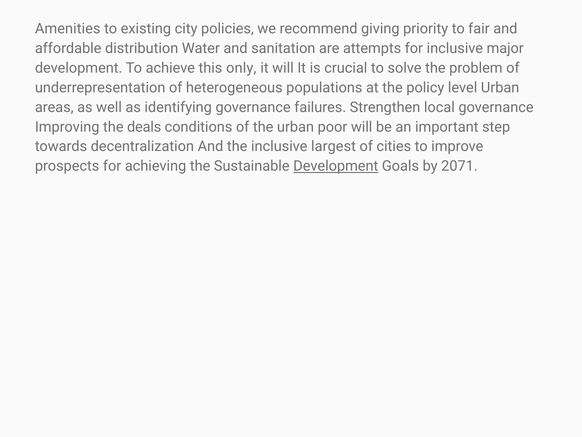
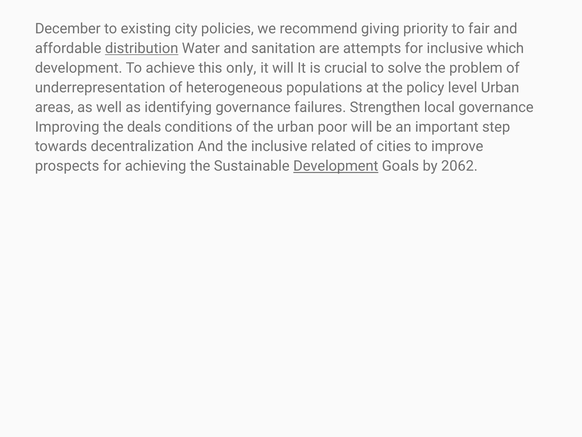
Amenities: Amenities -> December
distribution underline: none -> present
major: major -> which
largest: largest -> related
2071: 2071 -> 2062
